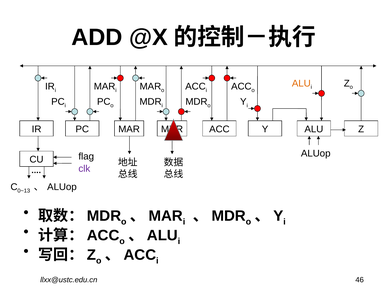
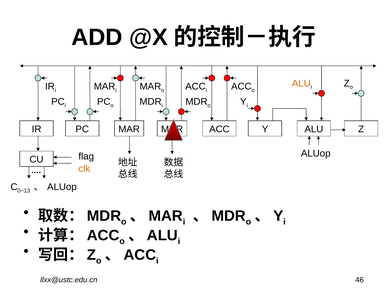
clk colour: purple -> orange
